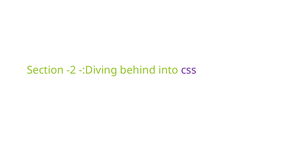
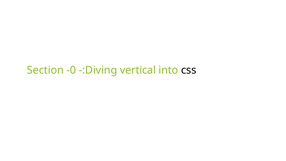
-2: -2 -> -0
behind: behind -> vertical
css colour: purple -> black
